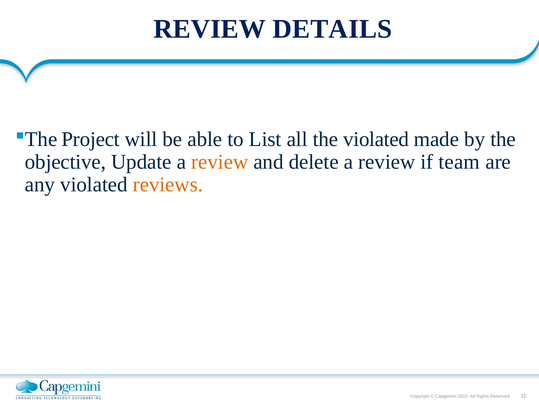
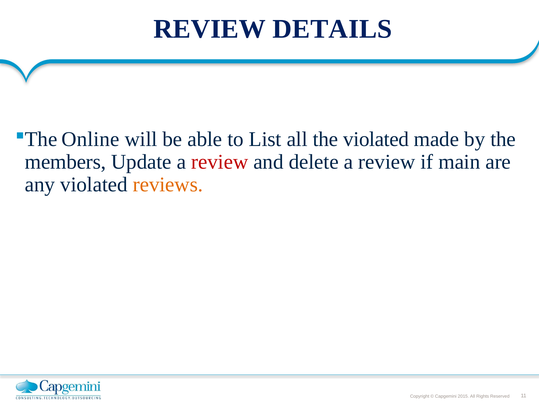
Project: Project -> Online
objective: objective -> members
review at (220, 162) colour: orange -> red
team: team -> main
